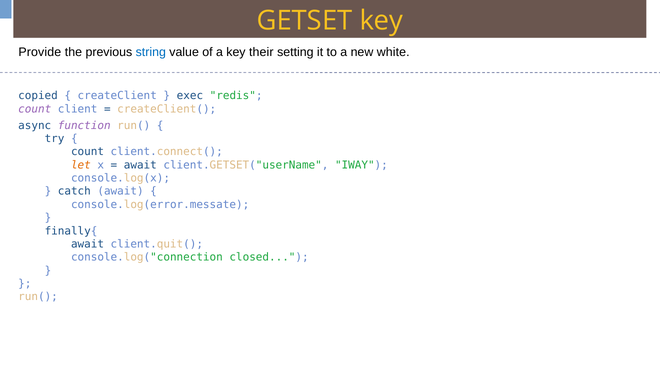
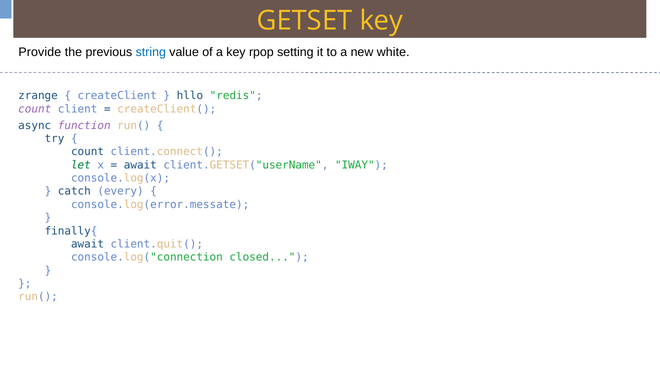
their: their -> rpop
copied: copied -> zrange
exec: exec -> hllo
let colour: orange -> green
catch await: await -> every
